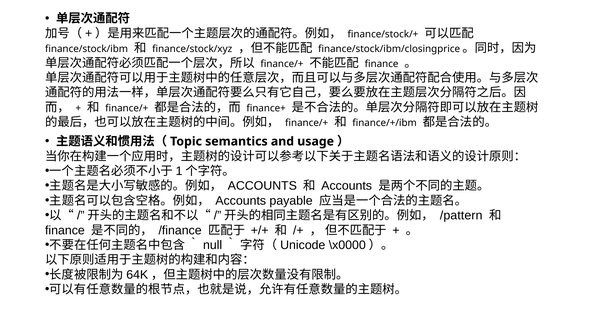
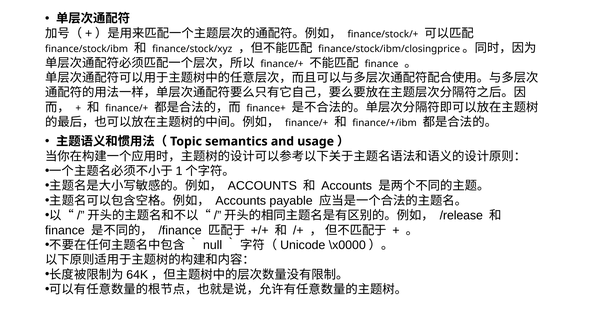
/pattern: /pattern -> /release
